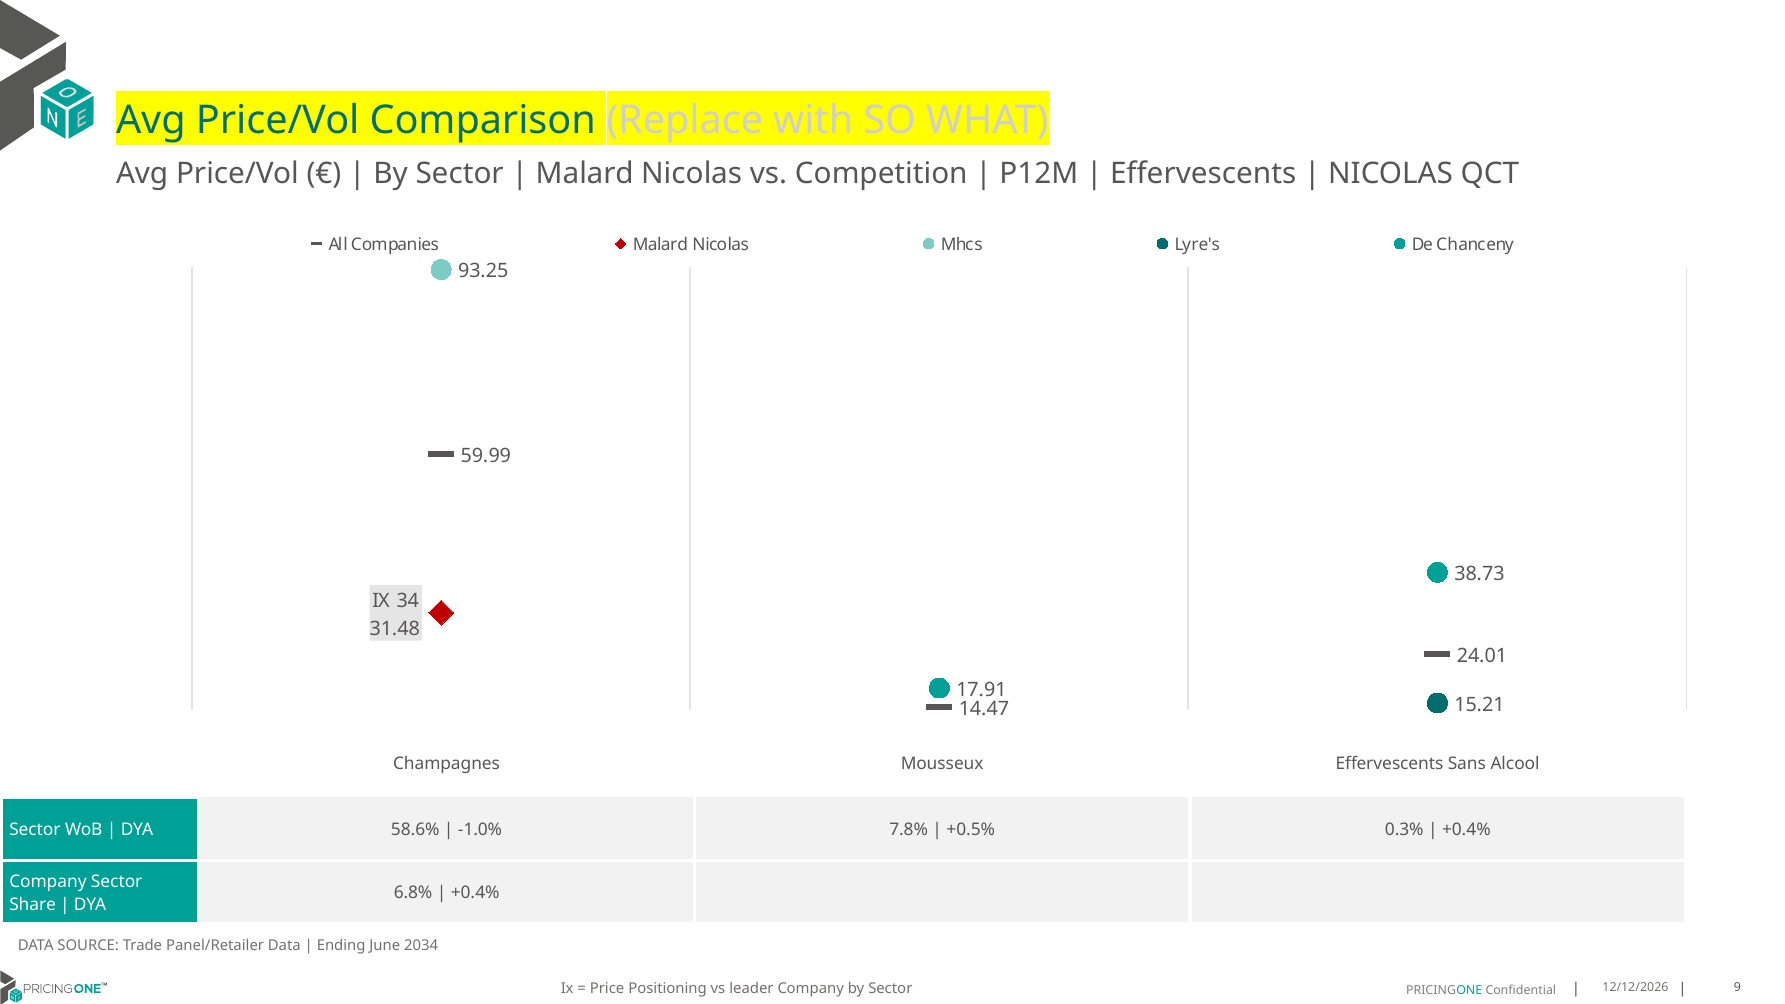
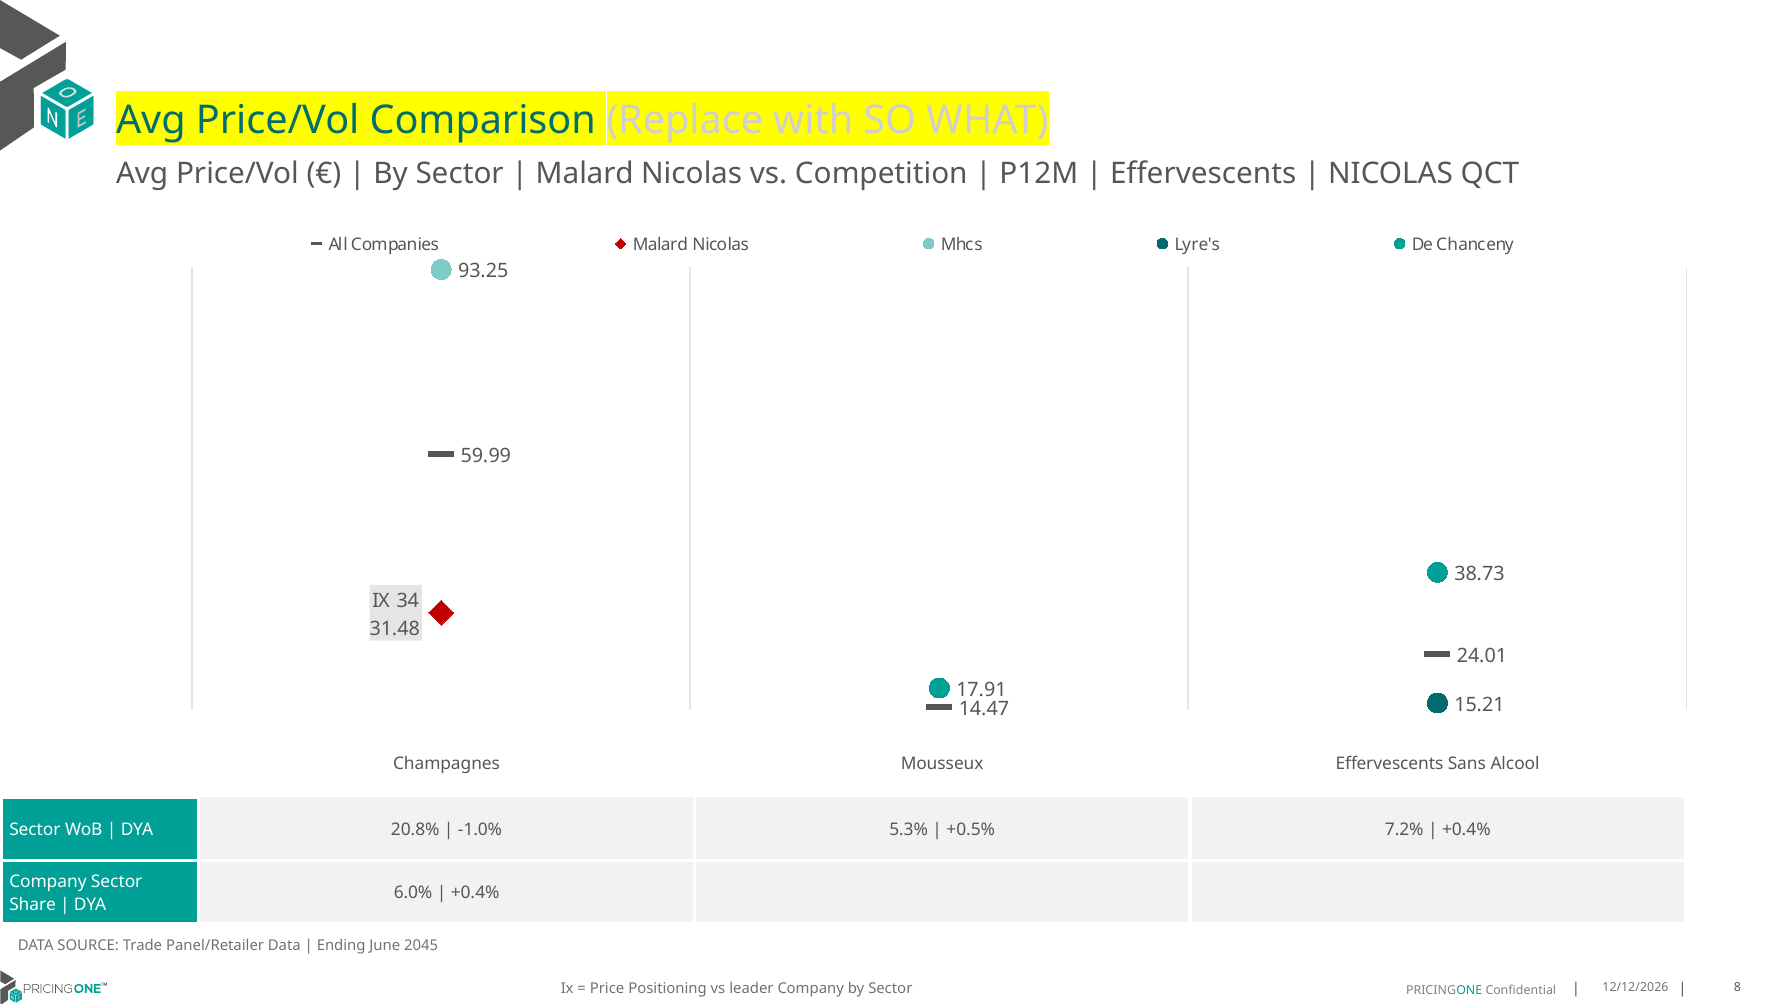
58.6%: 58.6% -> 20.8%
7.8%: 7.8% -> 5.3%
0.3%: 0.3% -> 7.2%
6.8%: 6.8% -> 6.0%
2034: 2034 -> 2045
9: 9 -> 8
